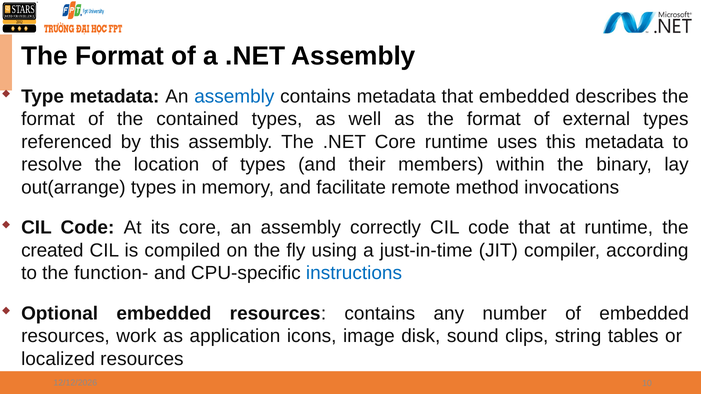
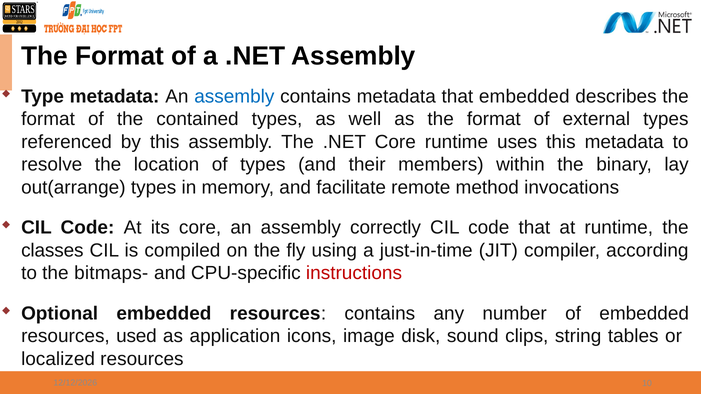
created: created -> classes
function-: function- -> bitmaps-
instructions colour: blue -> red
work: work -> used
